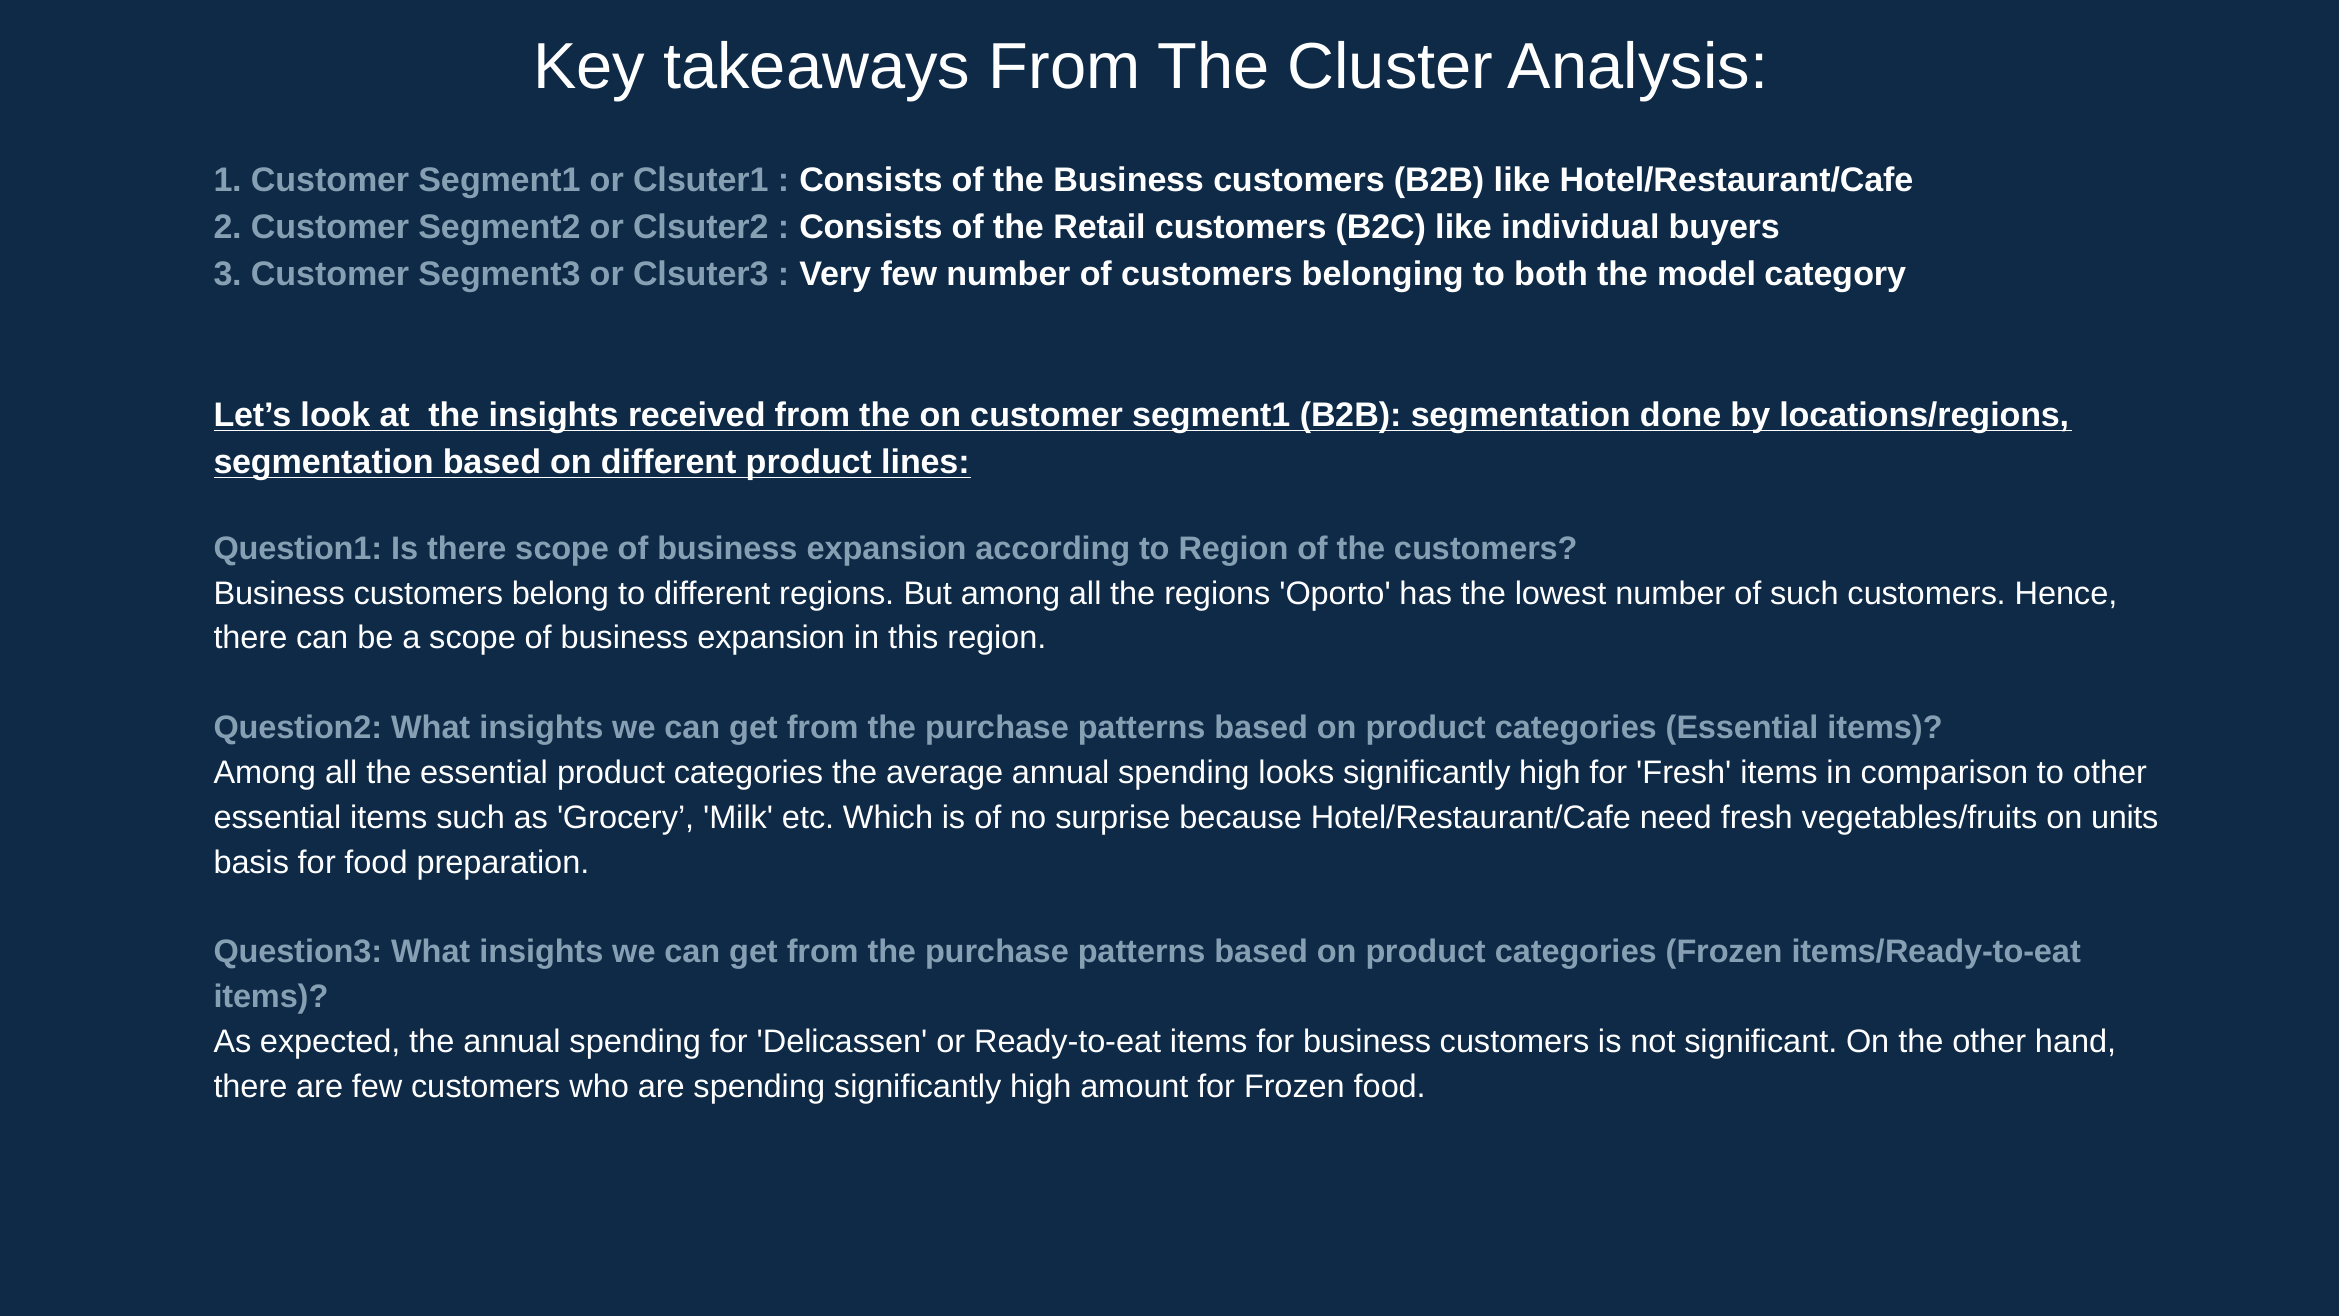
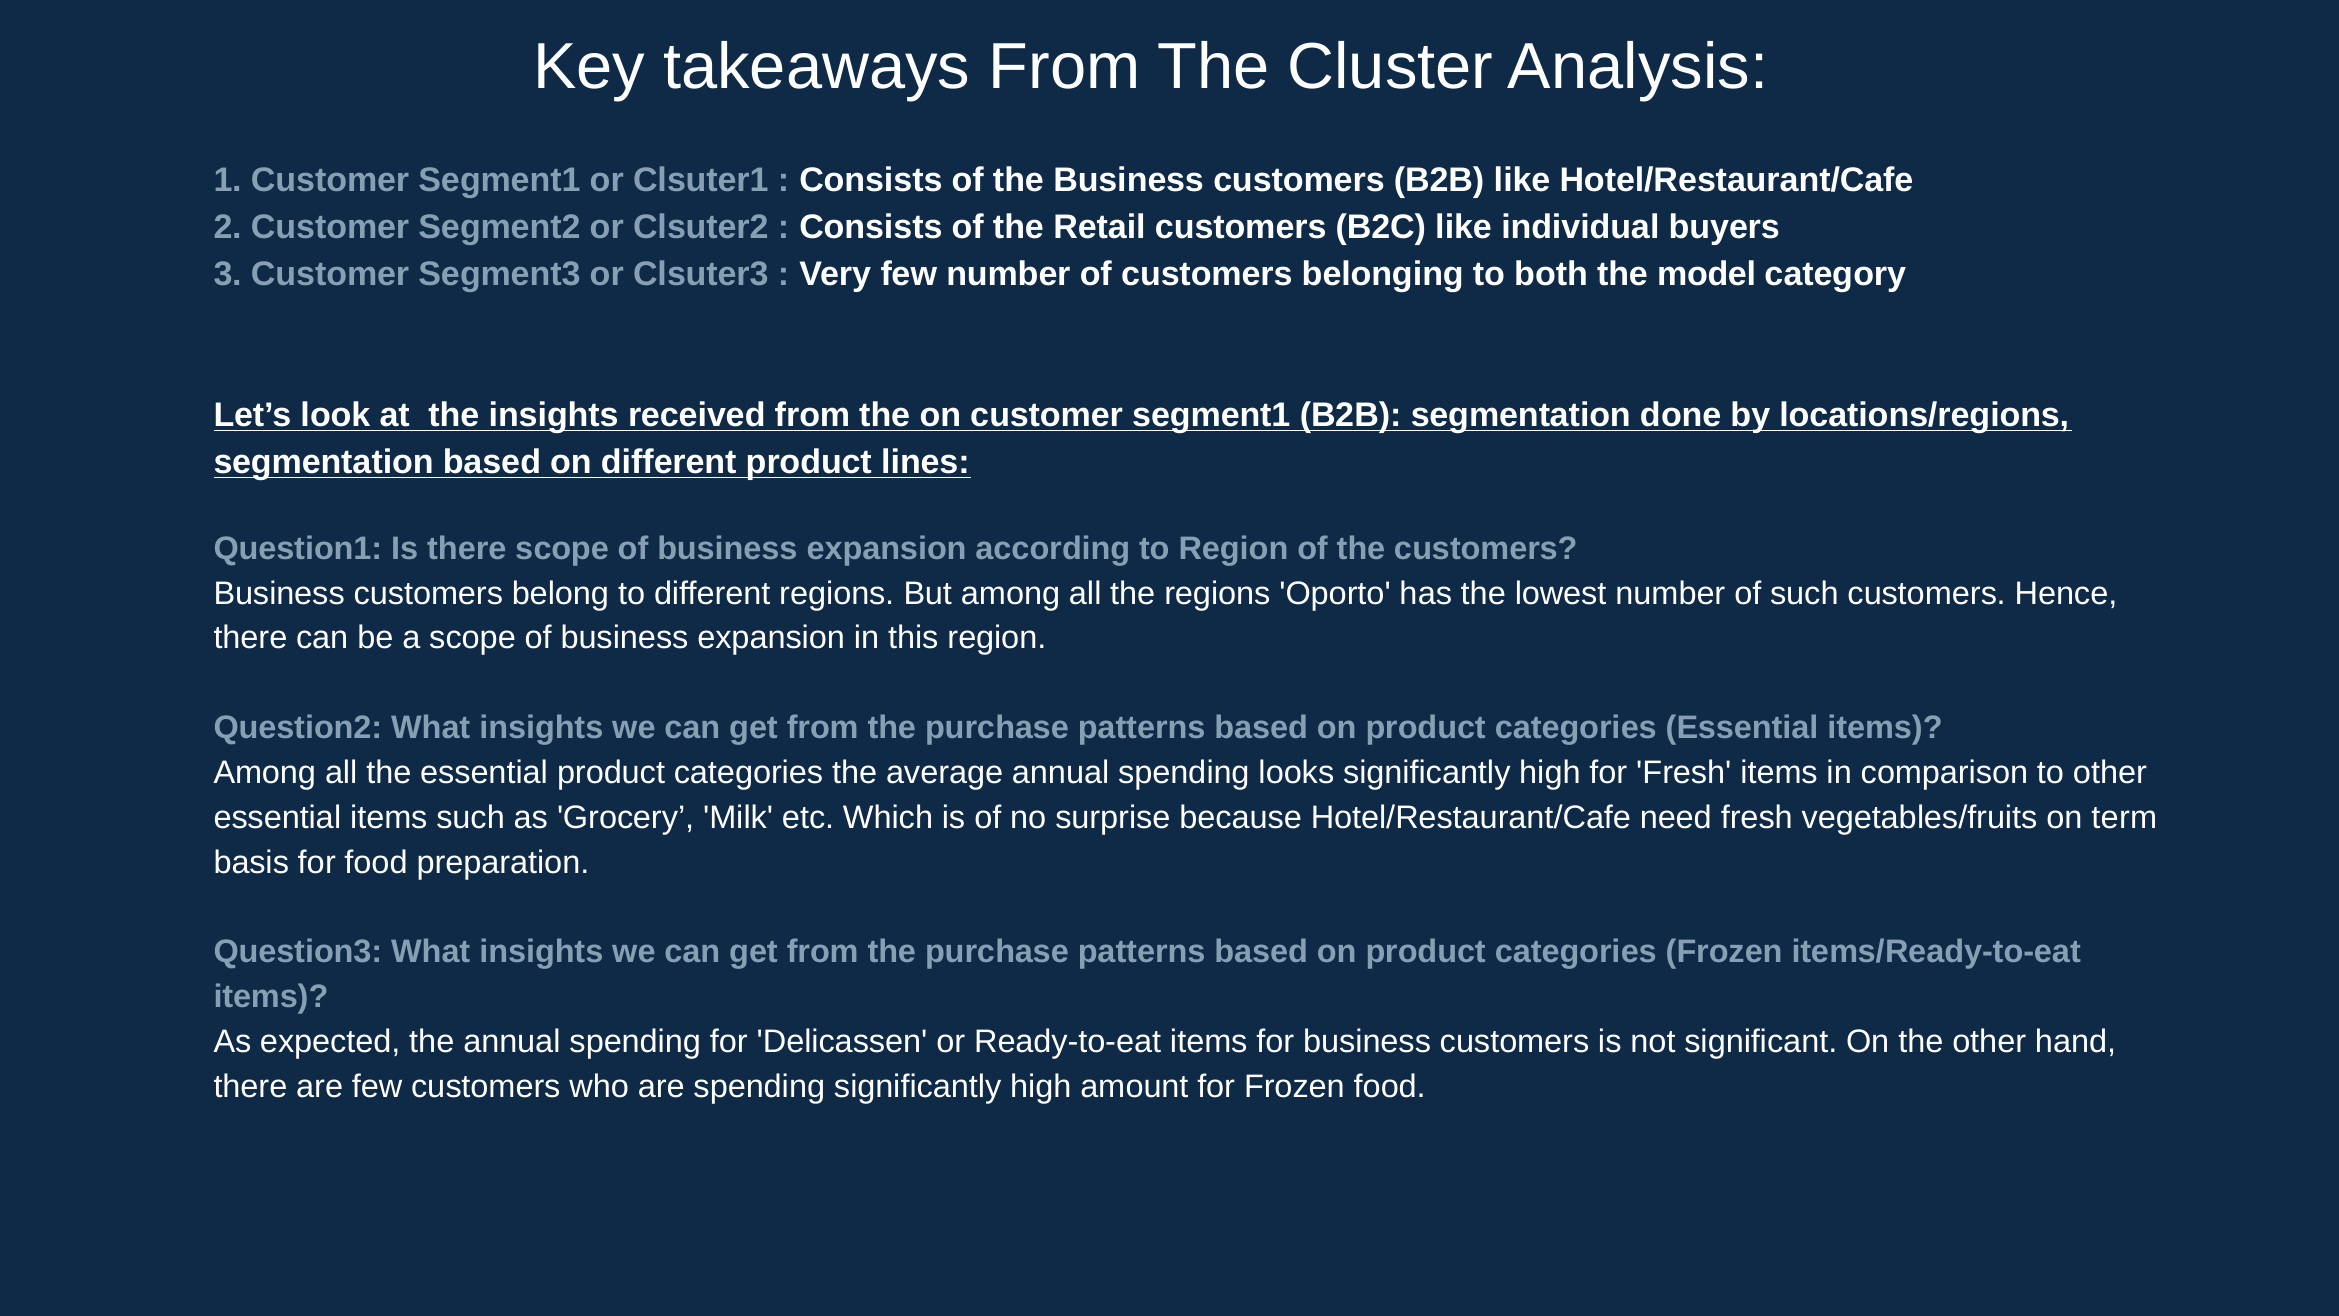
units: units -> term
